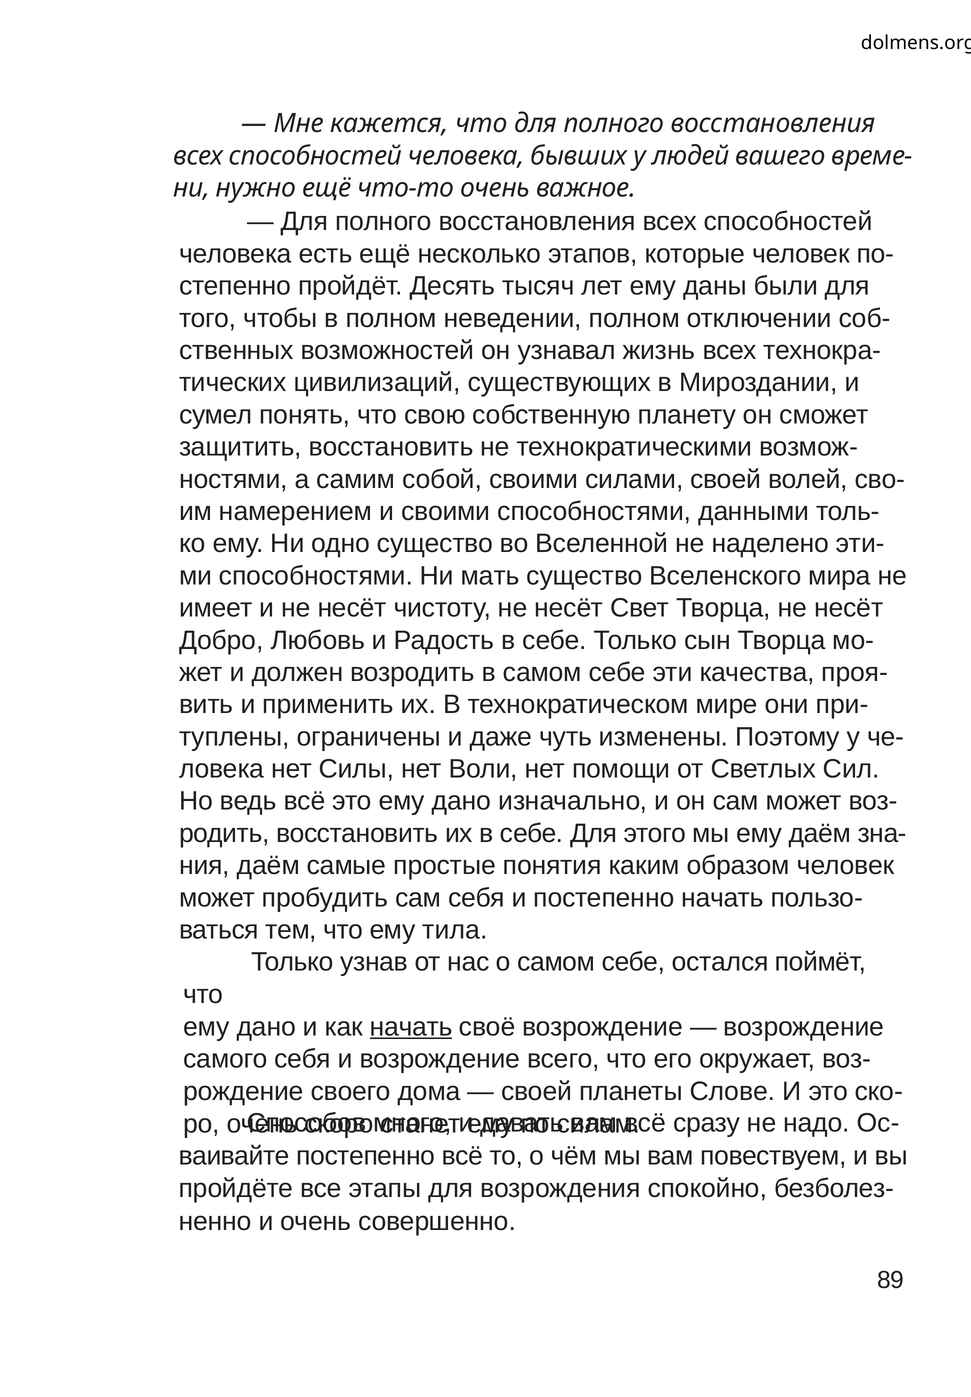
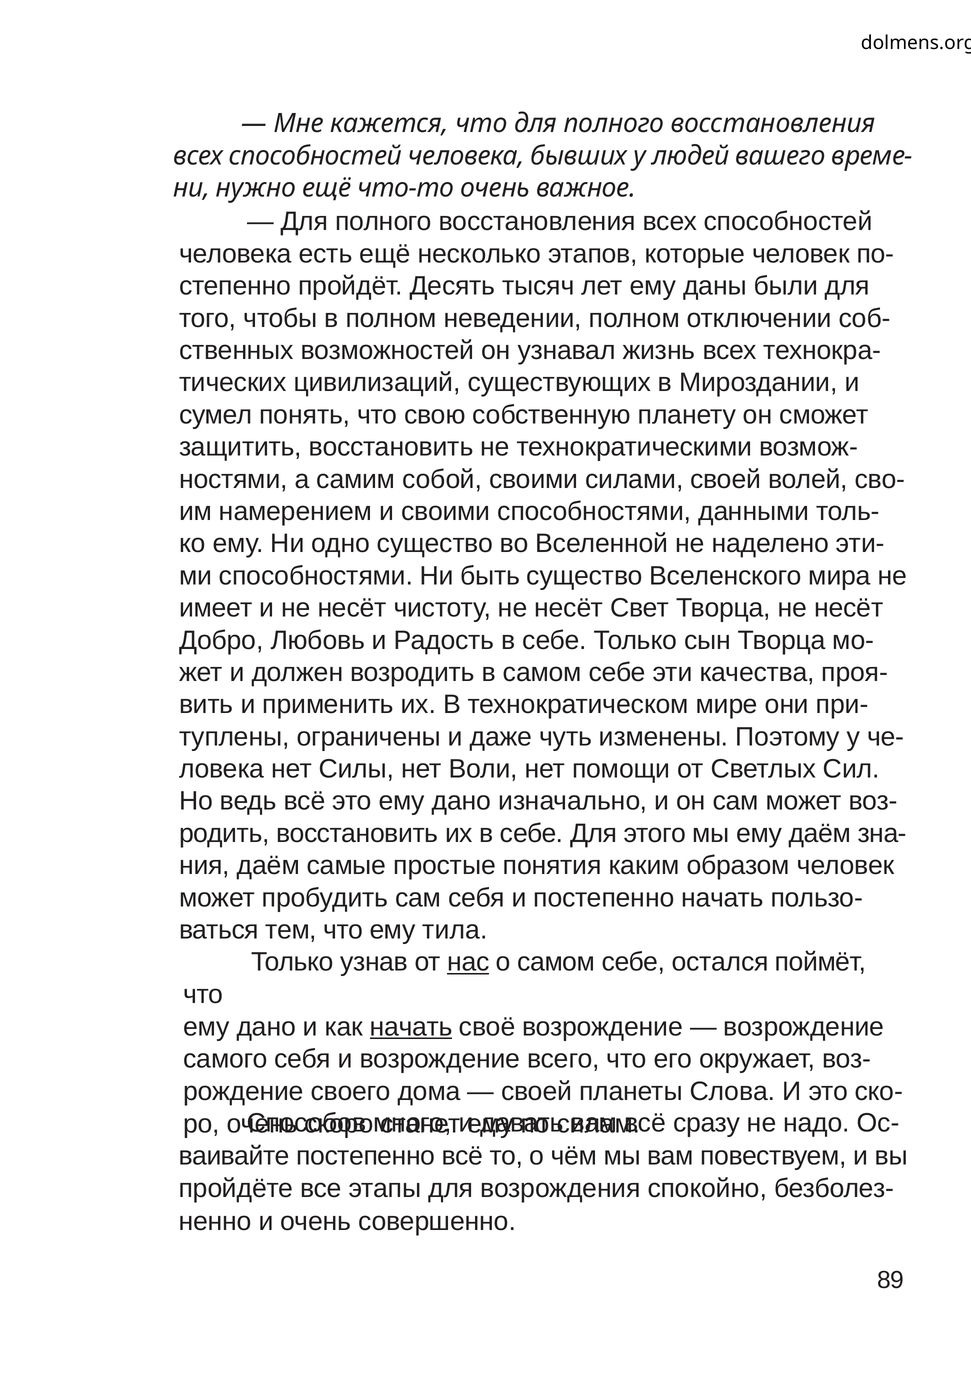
мать: мать -> быть
нас underline: none -> present
Слове: Слове -> Слова
